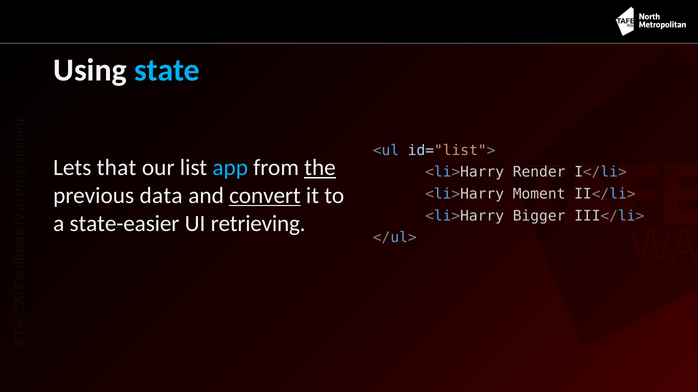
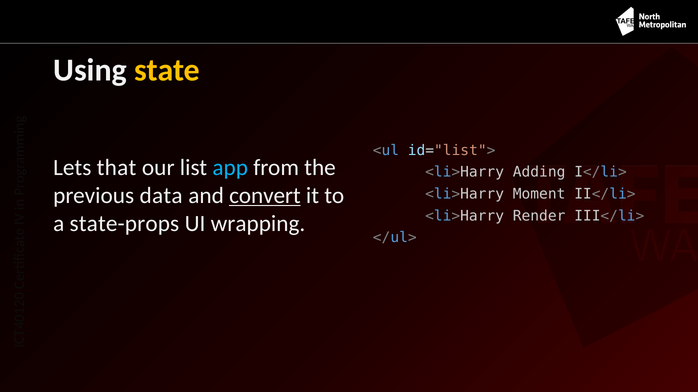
state colour: light blue -> yellow
the underline: present -> none
Render: Render -> Adding
Bigger: Bigger -> Render
state-easier: state-easier -> state-props
retrieving: retrieving -> wrapping
